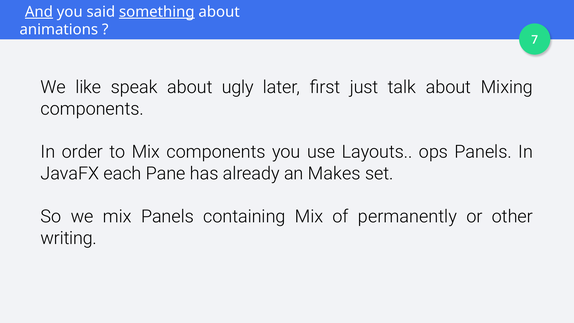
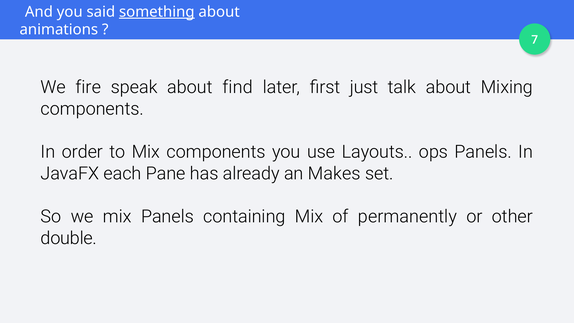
And underline: present -> none
like: like -> fire
ugly: ugly -> find
writing: writing -> double
